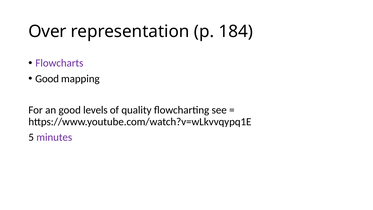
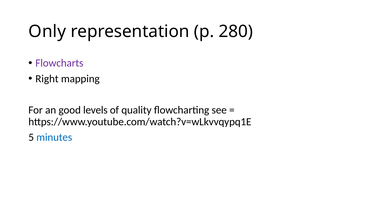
Over: Over -> Only
184: 184 -> 280
Good at (47, 79): Good -> Right
minutes colour: purple -> blue
